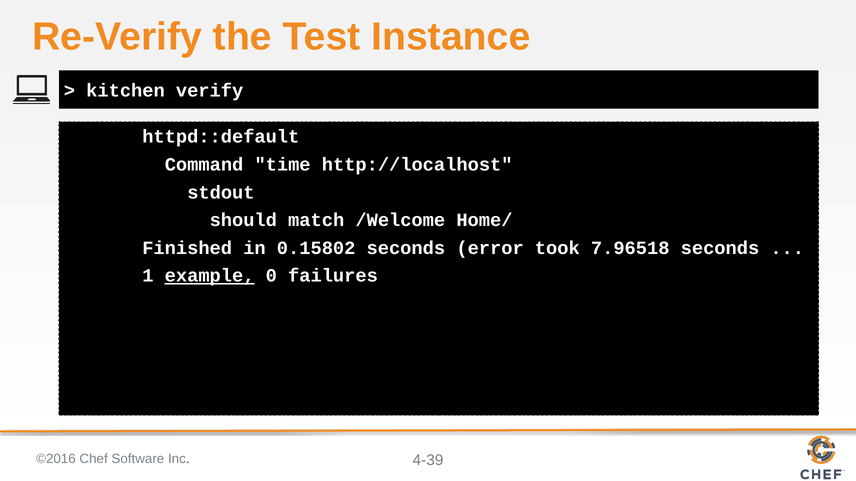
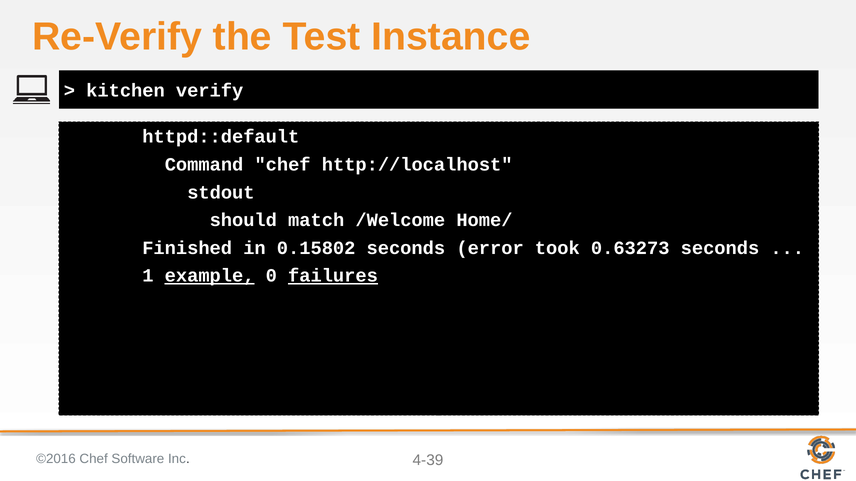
Command time: time -> chef
7.96518: 7.96518 -> 0.63273
failures underline: none -> present
